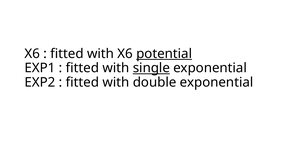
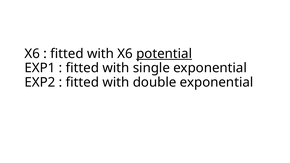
single underline: present -> none
